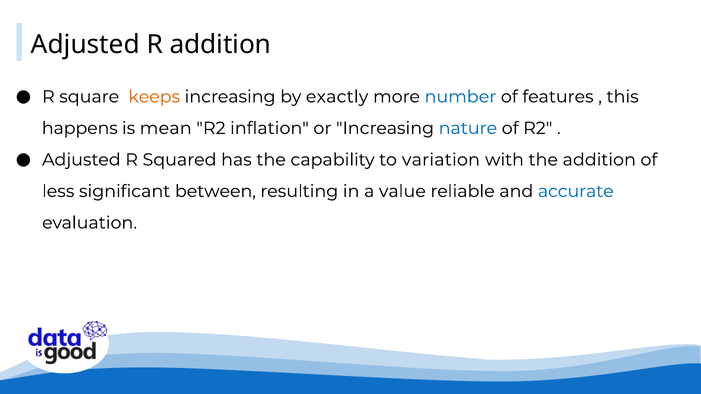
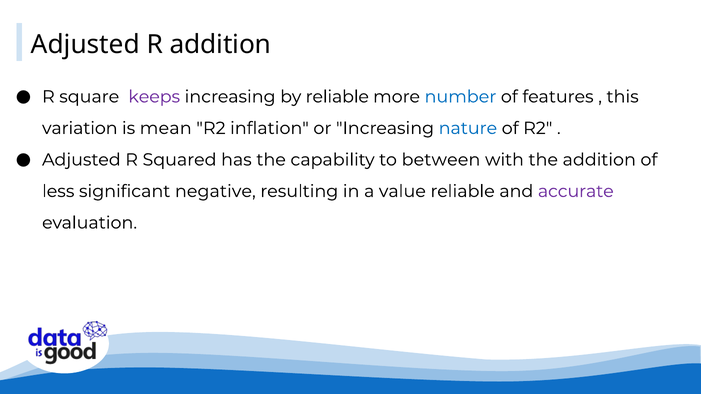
keeps colour: orange -> purple
by exactly: exactly -> reliable
happens: happens -> variation
variation: variation -> between
between: between -> negative
accurate colour: blue -> purple
